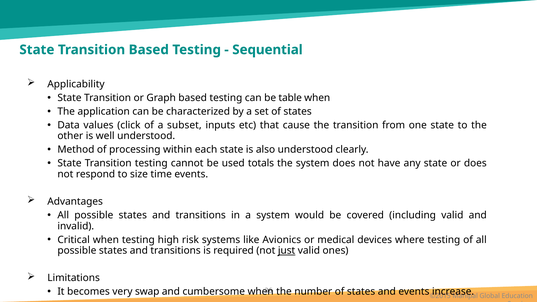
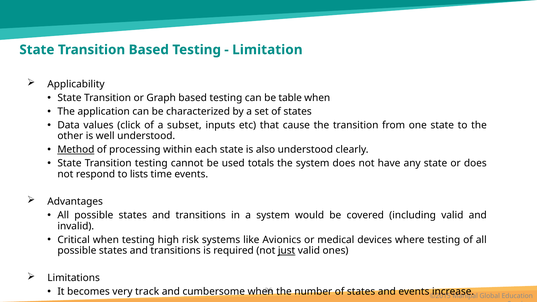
Sequential: Sequential -> Limitation
Method underline: none -> present
size: size -> lists
swap: swap -> track
